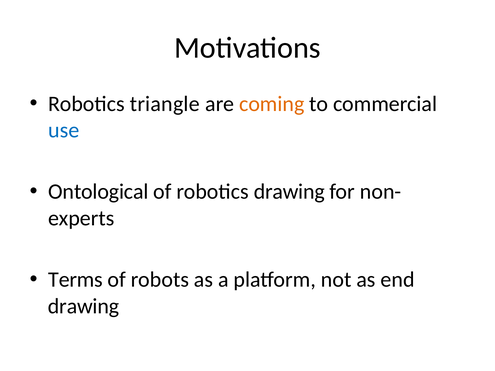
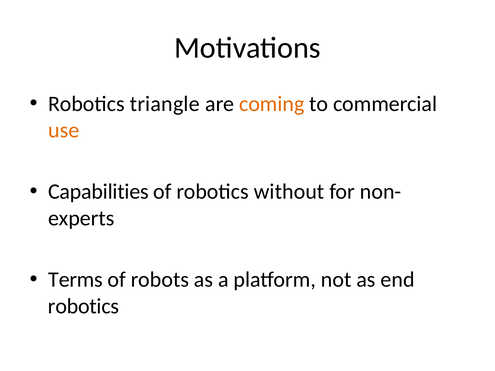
use colour: blue -> orange
Ontological: Ontological -> Capabilities
robotics drawing: drawing -> without
drawing at (83, 306): drawing -> robotics
